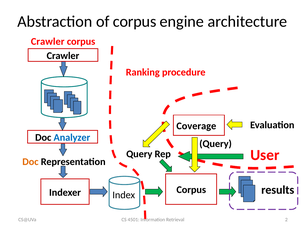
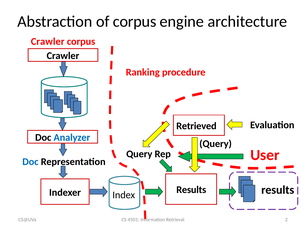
Coverage: Coverage -> Retrieved
Doc at (30, 161) colour: orange -> blue
Corpus at (191, 189): Corpus -> Results
